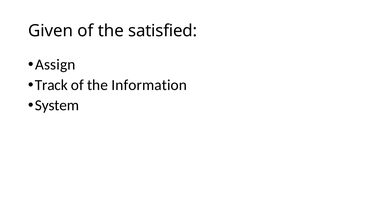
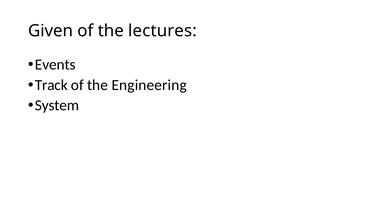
satisfied: satisfied -> lectures
Assign: Assign -> Events
Information: Information -> Engineering
